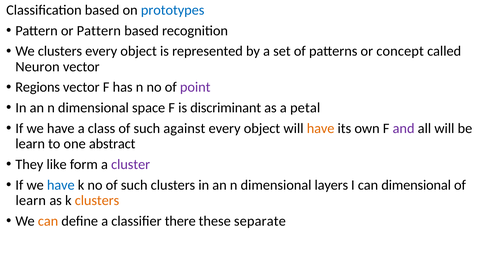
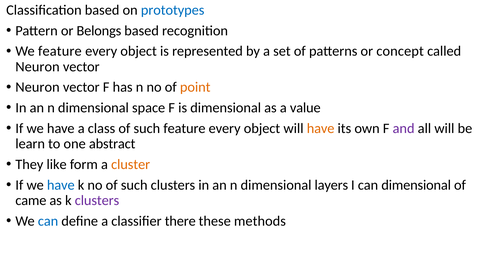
or Pattern: Pattern -> Belongs
We clusters: clusters -> feature
Regions at (38, 87): Regions -> Neuron
point colour: purple -> orange
is discriminant: discriminant -> dimensional
petal: petal -> value
such against: against -> feature
cluster colour: purple -> orange
learn at (31, 201): learn -> came
clusters at (97, 201) colour: orange -> purple
can at (48, 221) colour: orange -> blue
separate: separate -> methods
